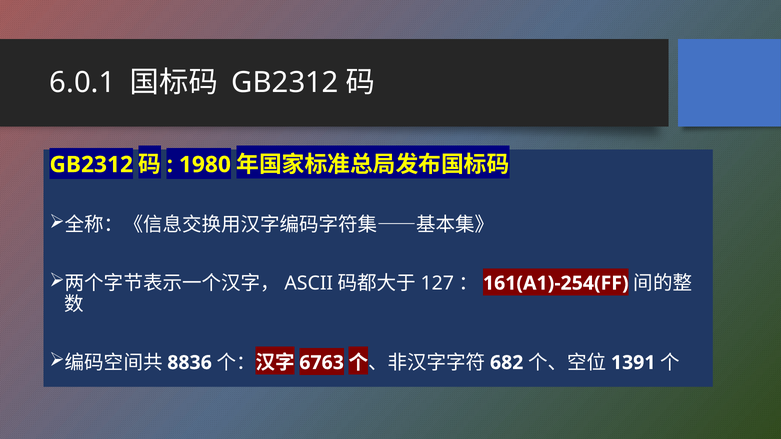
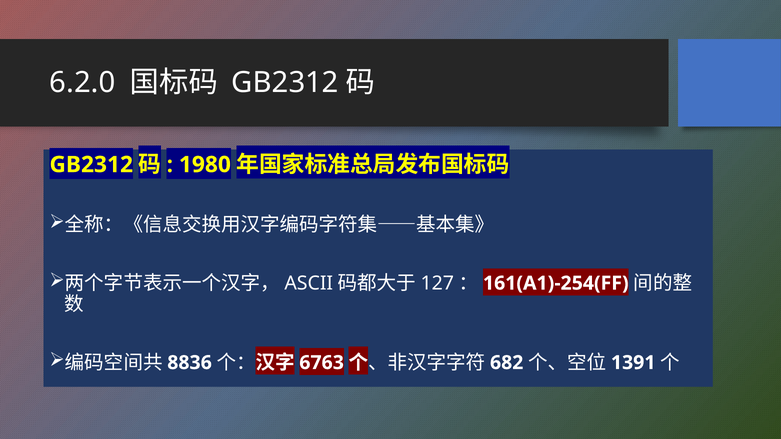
6.0.1: 6.0.1 -> 6.2.0
